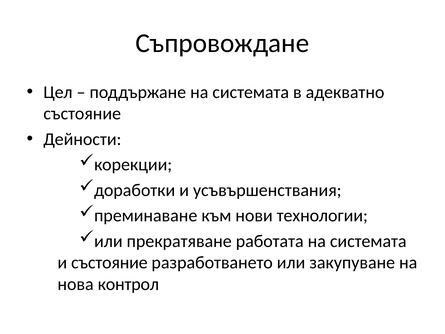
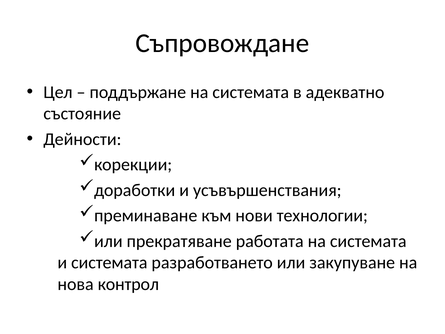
и състояние: състояние -> системата
